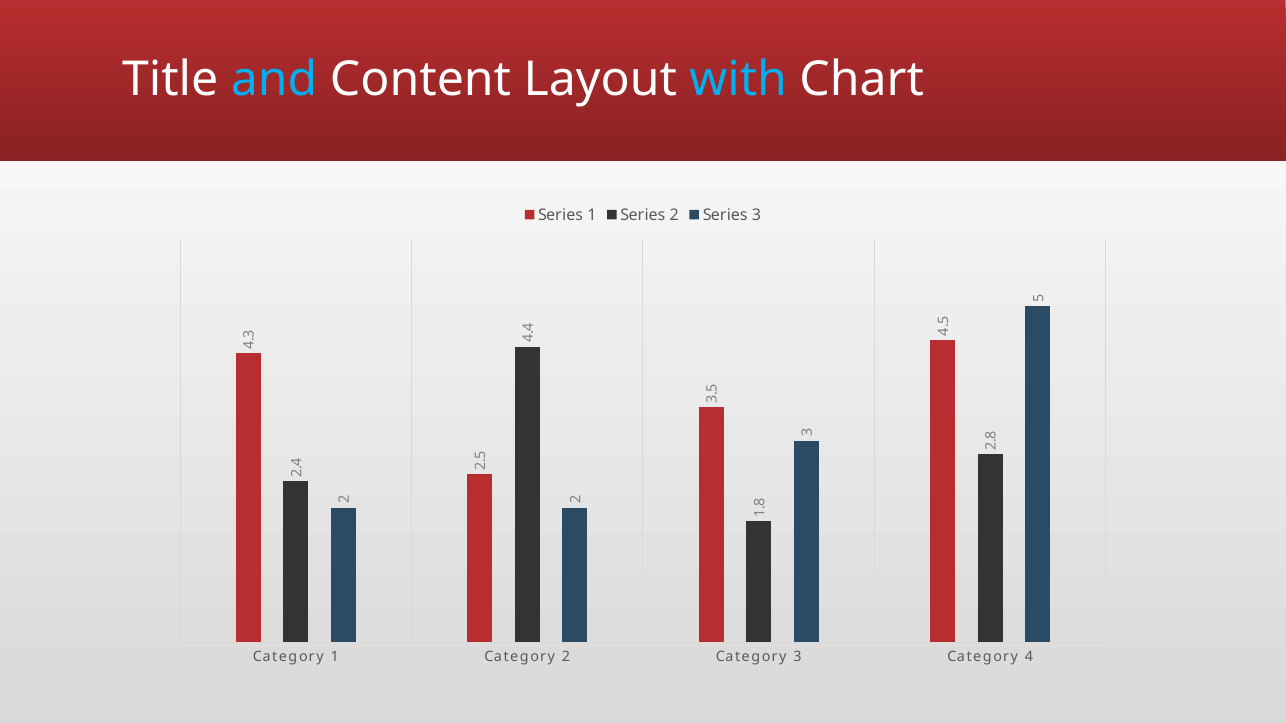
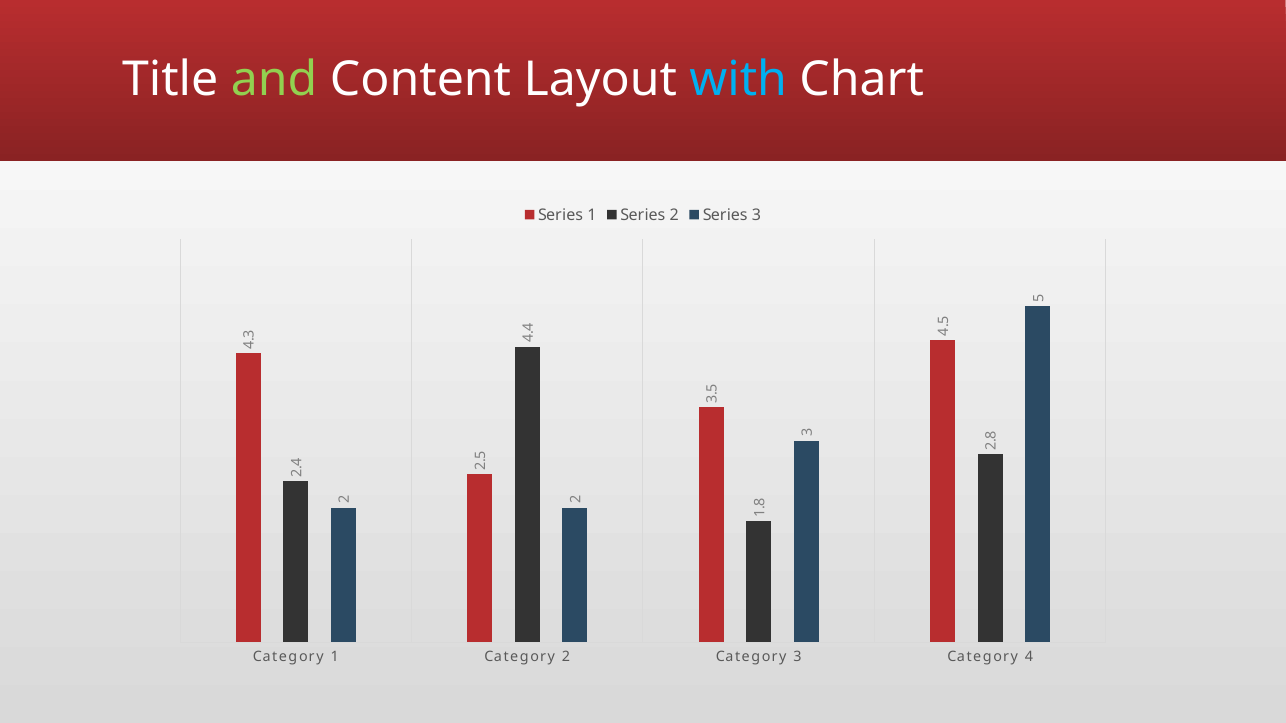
and colour: light blue -> light green
